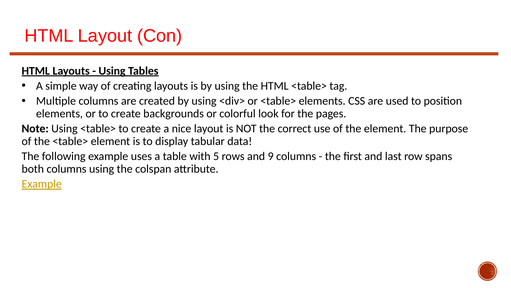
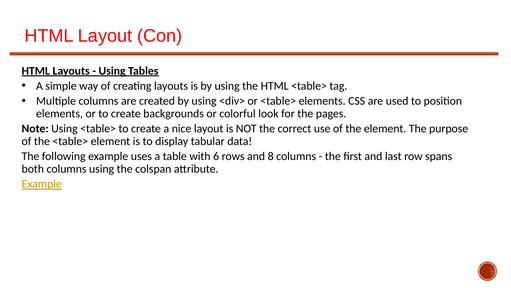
5: 5 -> 6
9: 9 -> 8
